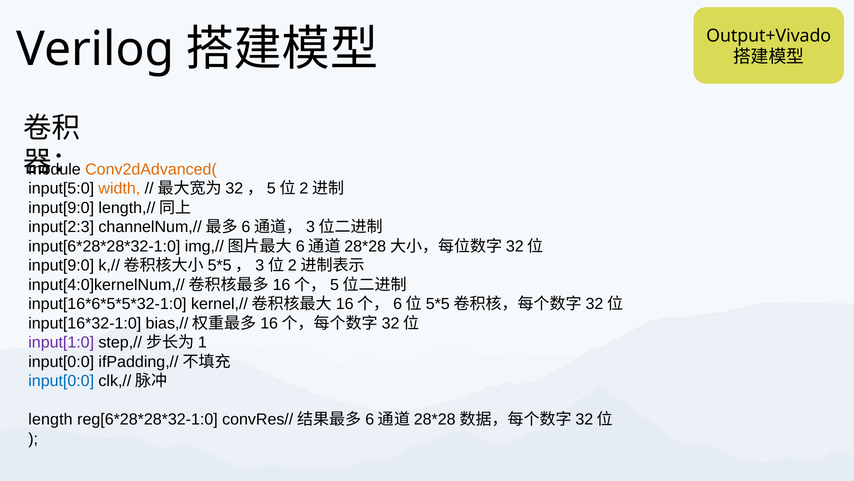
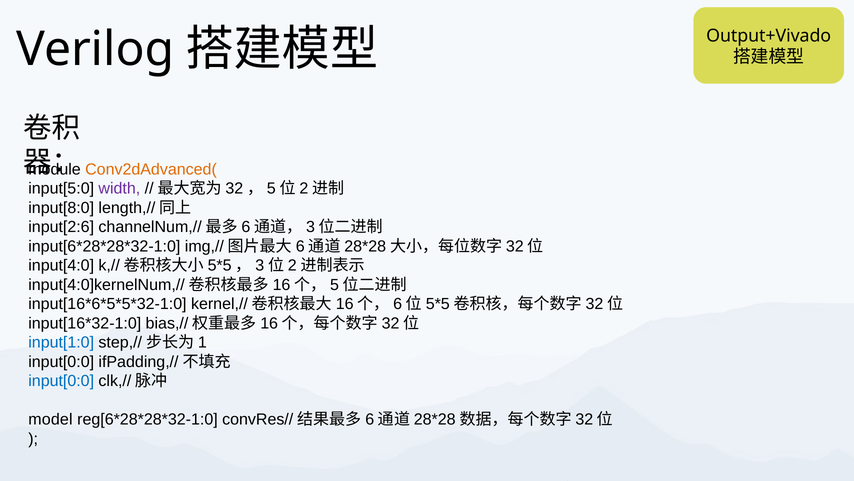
width colour: orange -> purple
input[9:0 at (61, 208): input[9:0 -> input[8:0
input[2:3: input[2:3 -> input[2:6
input[9:0 at (61, 265): input[9:0 -> input[4:0
input[1:0 colour: purple -> blue
length: length -> model
